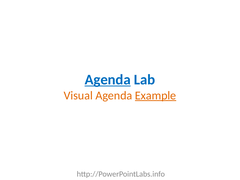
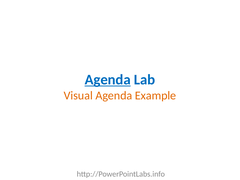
Example underline: present -> none
